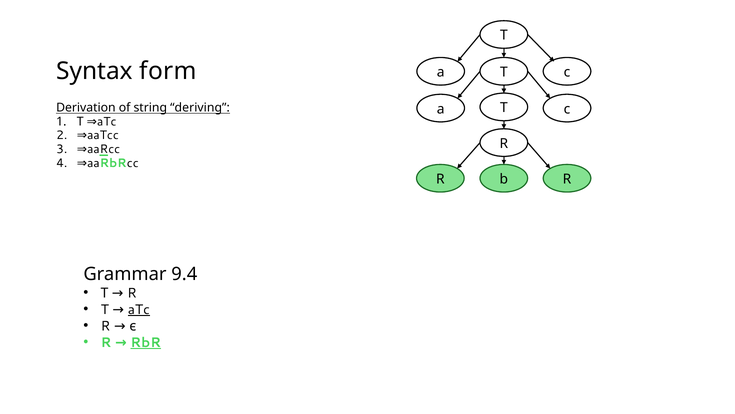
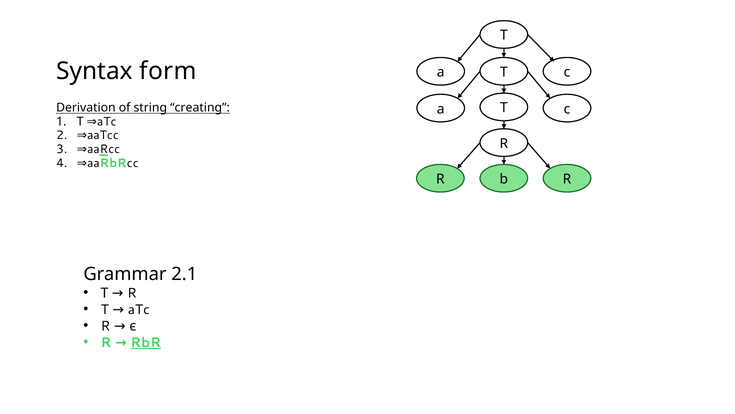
deriving: deriving -> creating
9.4: 9.4 -> 2.1
aTc at (139, 309) underline: present -> none
